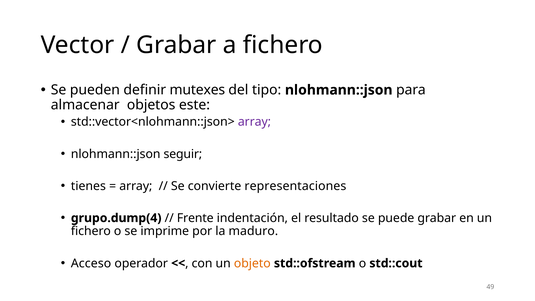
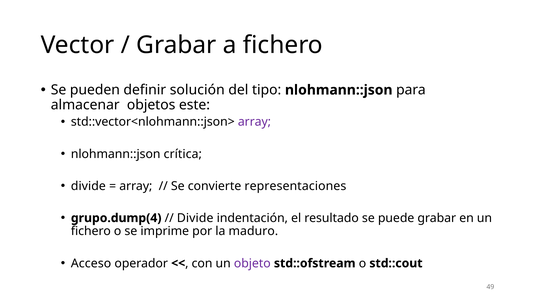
mutexes: mutexes -> solución
seguir: seguir -> crítica
tienes at (88, 186): tienes -> divide
Frente at (195, 218): Frente -> Divide
objeto colour: orange -> purple
